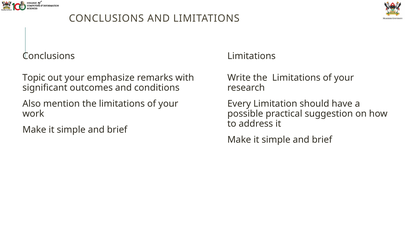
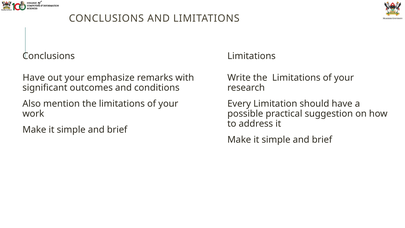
Topic at (34, 78): Topic -> Have
